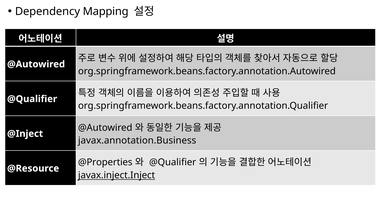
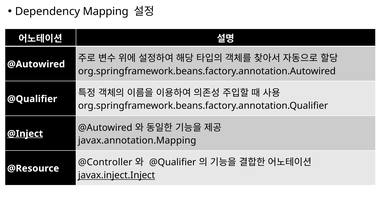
@Inject underline: none -> present
javax.annotation.Business: javax.annotation.Business -> javax.annotation.Mapping
@Properties: @Properties -> @Controller
